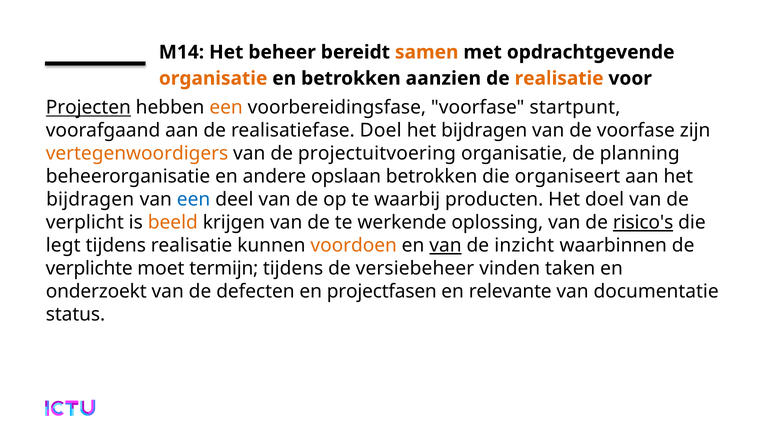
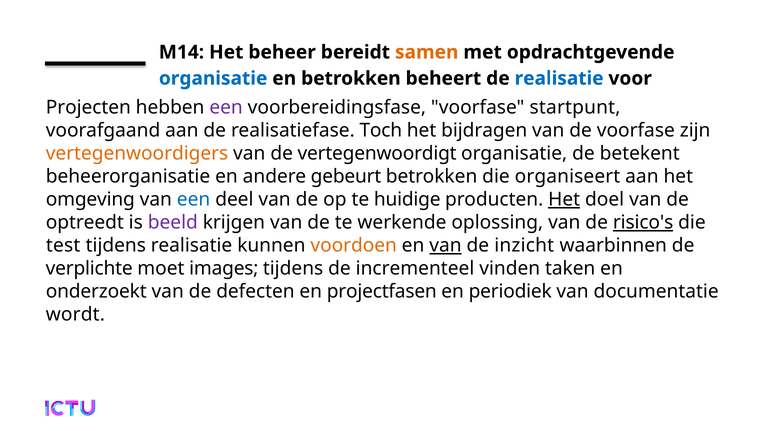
organisatie at (213, 78) colour: orange -> blue
aanzien: aanzien -> beheert
realisatie at (559, 78) colour: orange -> blue
Projecten underline: present -> none
een at (226, 107) colour: orange -> purple
realisatiefase Doel: Doel -> Toch
projectuitvoering: projectuitvoering -> vertegenwoordigt
planning: planning -> betekent
opslaan: opslaan -> gebeurt
bijdragen at (90, 199): bijdragen -> omgeving
waarbij: waarbij -> huidige
Het at (564, 199) underline: none -> present
verplicht: verplicht -> optreedt
beeld colour: orange -> purple
legt: legt -> test
termijn: termijn -> images
versiebeheer: versiebeheer -> incrementeel
relevante: relevante -> periodiek
status: status -> wordt
